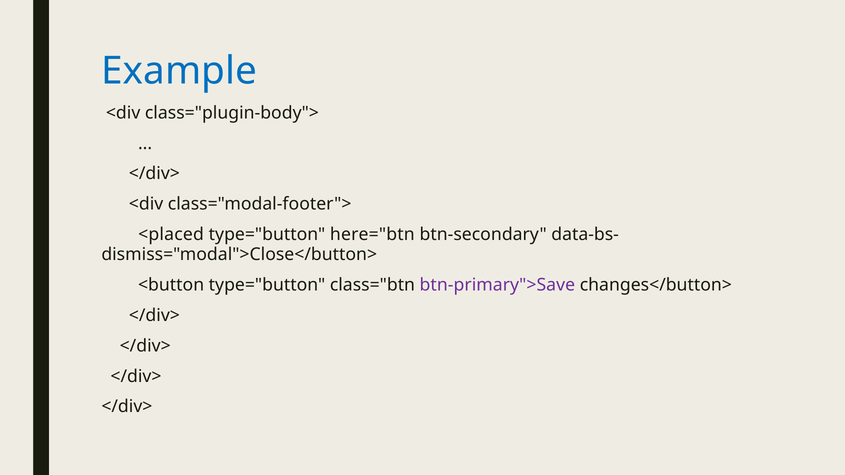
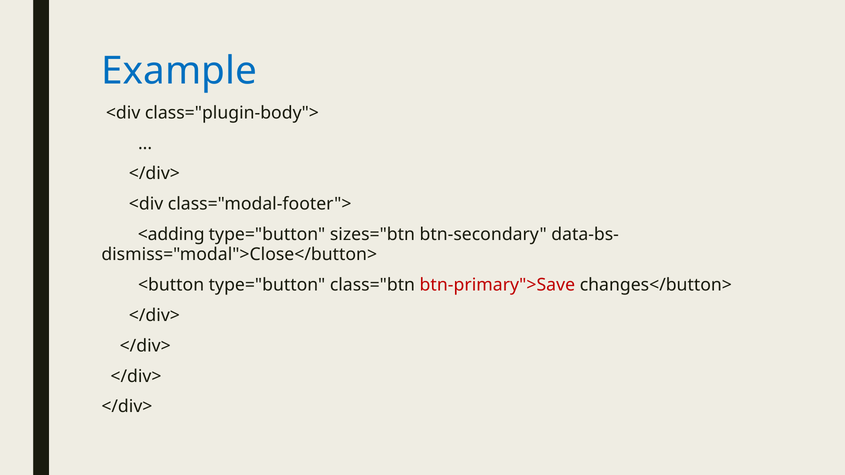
<placed: <placed -> <adding
here="btn: here="btn -> sizes="btn
btn-primary">Save colour: purple -> red
